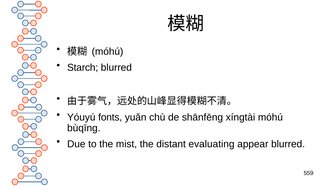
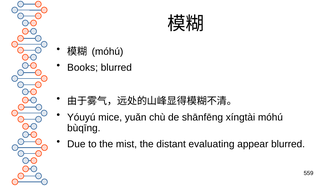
Starch: Starch -> Books
fonts: fonts -> mice
